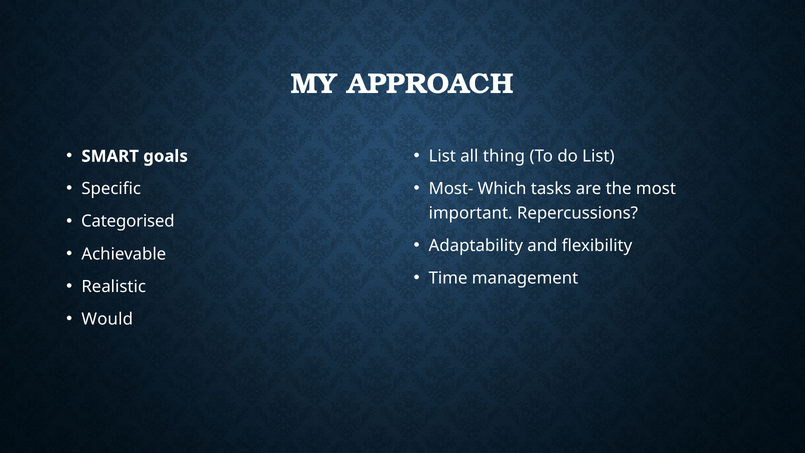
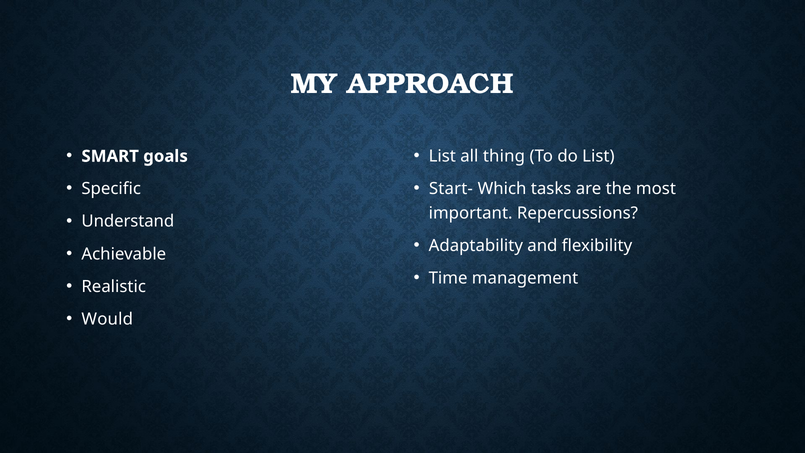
Most-: Most- -> Start-
Categorised: Categorised -> Understand
